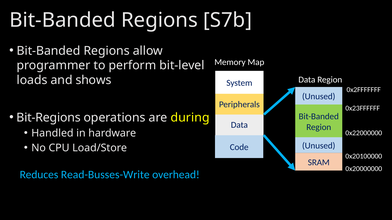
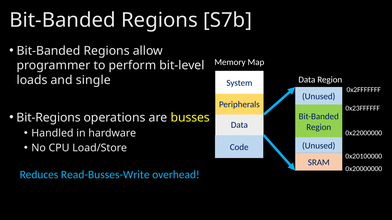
shows: shows -> single
during: during -> busses
